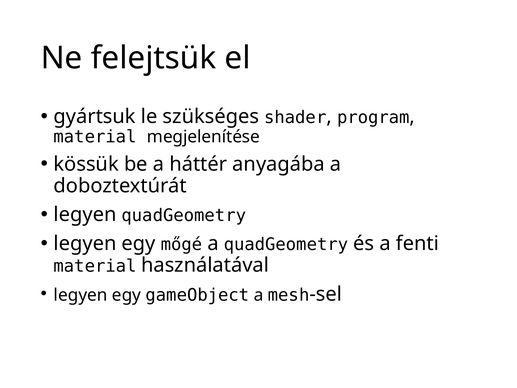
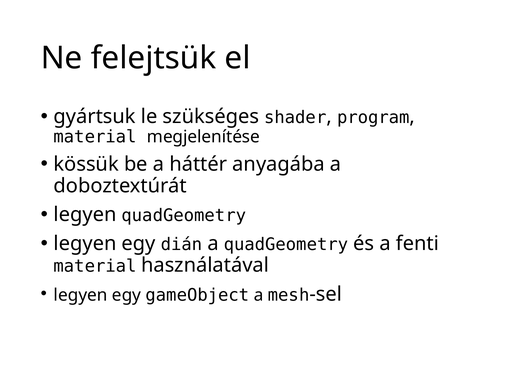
mőgé: mőgé -> dián
